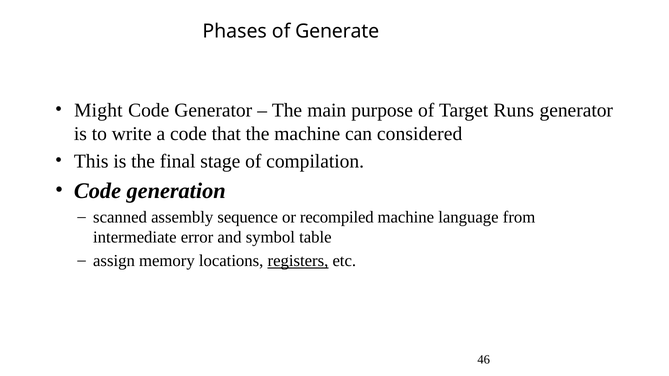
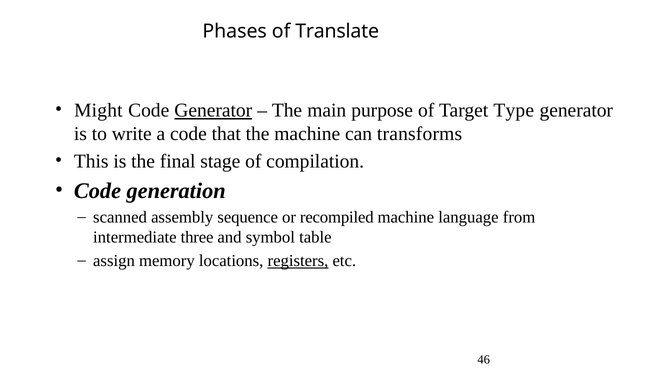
Generate: Generate -> Translate
Generator at (213, 110) underline: none -> present
Runs: Runs -> Type
considered: considered -> transforms
error: error -> three
